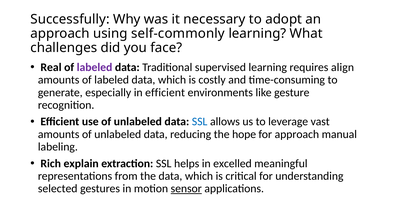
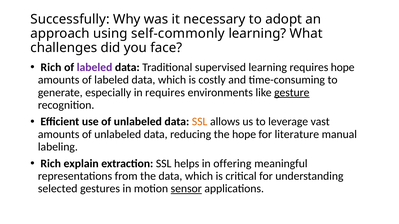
Real at (51, 67): Real -> Rich
requires align: align -> hope
in efficient: efficient -> requires
gesture underline: none -> present
SSL at (200, 122) colour: blue -> orange
for approach: approach -> literature
excelled: excelled -> offering
